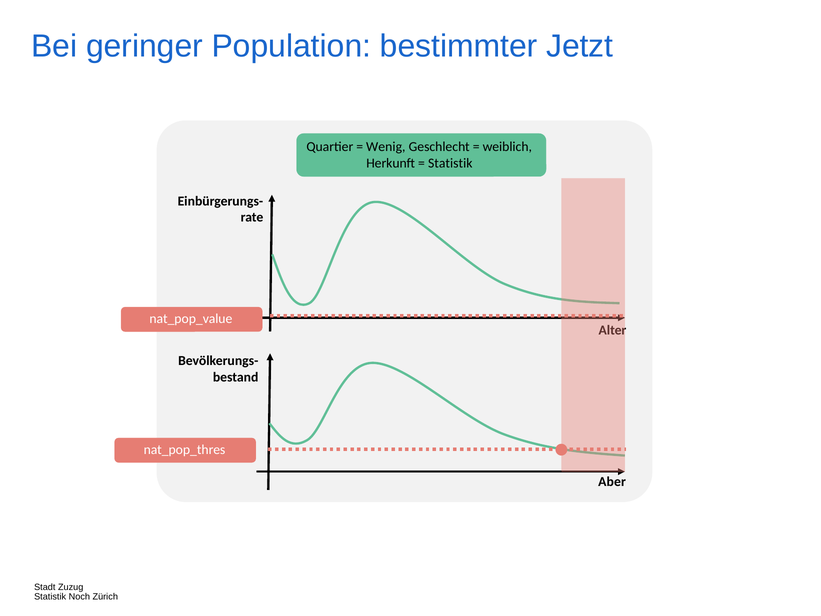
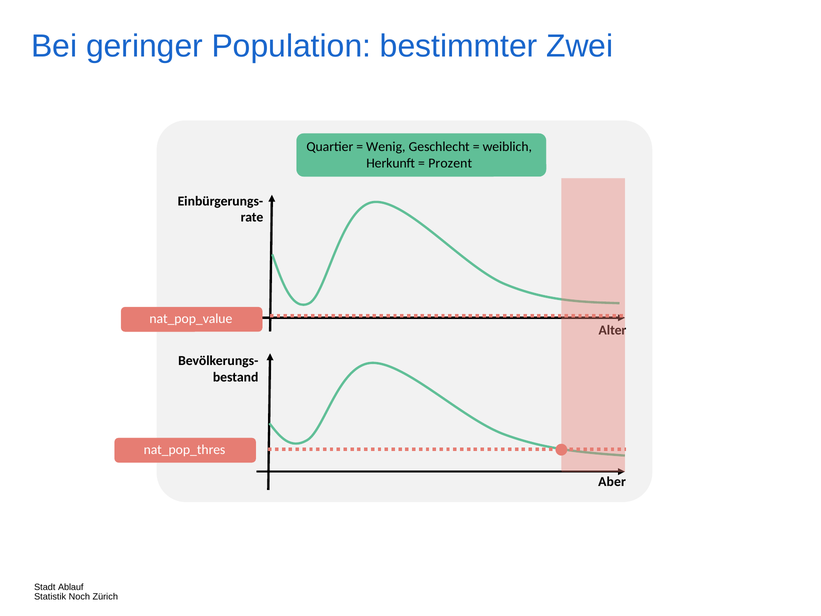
Jetzt: Jetzt -> Zwei
Statistik at (450, 163): Statistik -> Prozent
Zuzug: Zuzug -> Ablauf
